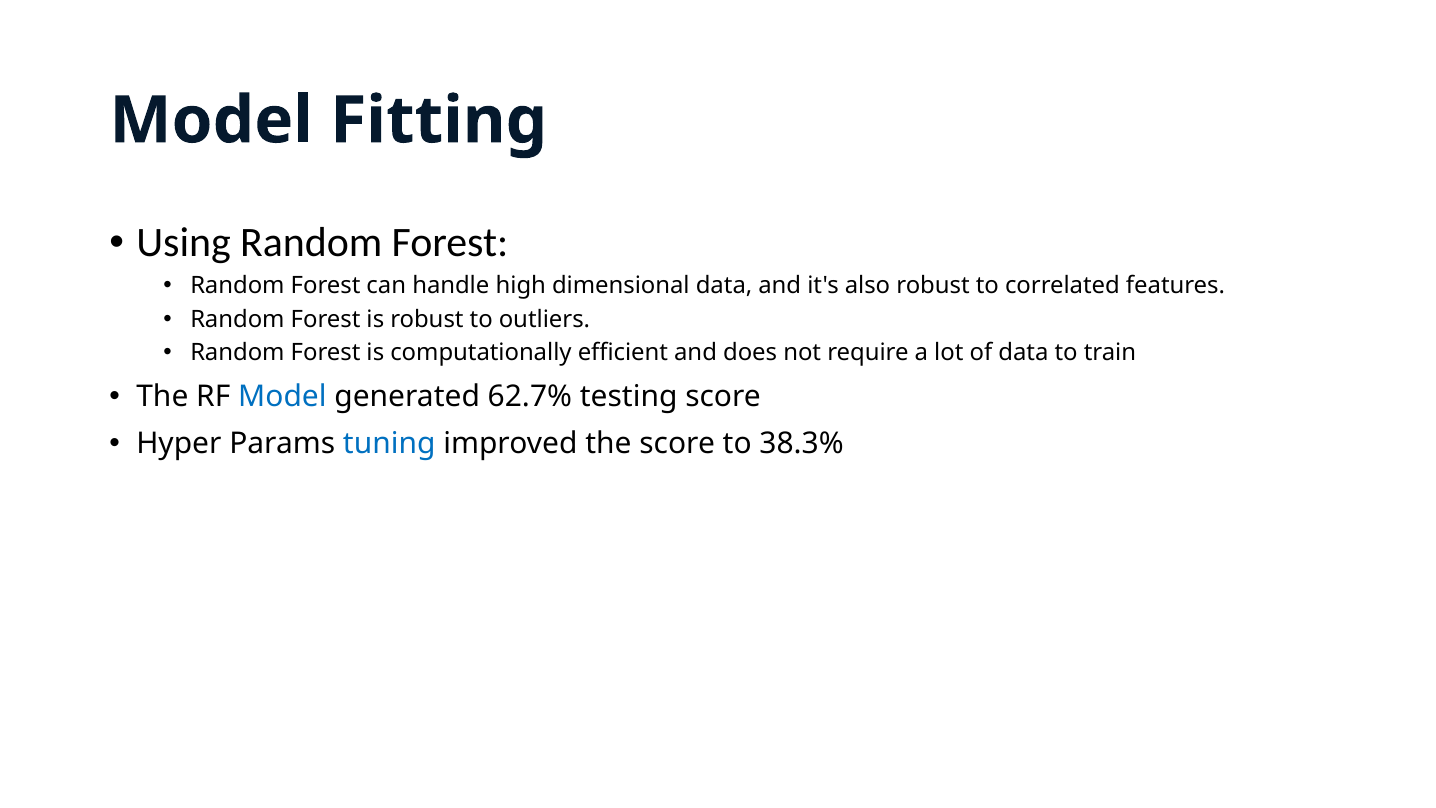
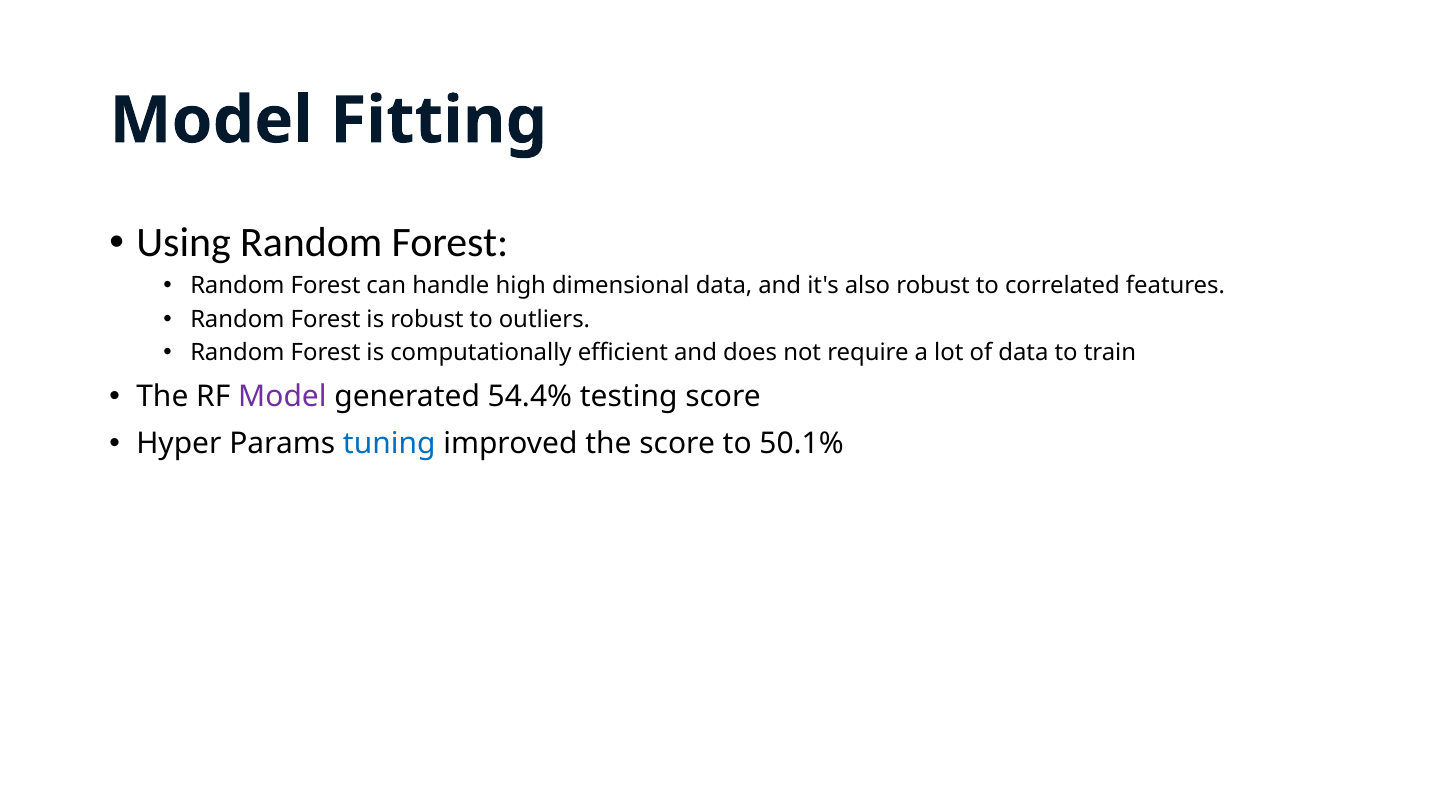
Model at (282, 396) colour: blue -> purple
62.7%: 62.7% -> 54.4%
38.3%: 38.3% -> 50.1%
